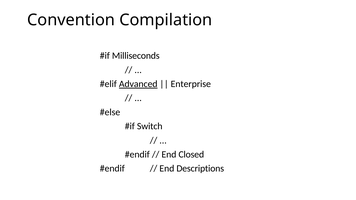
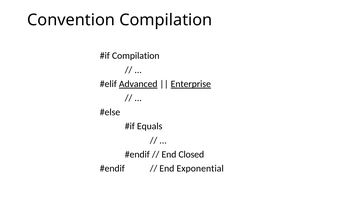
Milliseconds at (136, 56): Milliseconds -> Compilation
Enterprise underline: none -> present
Switch: Switch -> Equals
Descriptions: Descriptions -> Exponential
